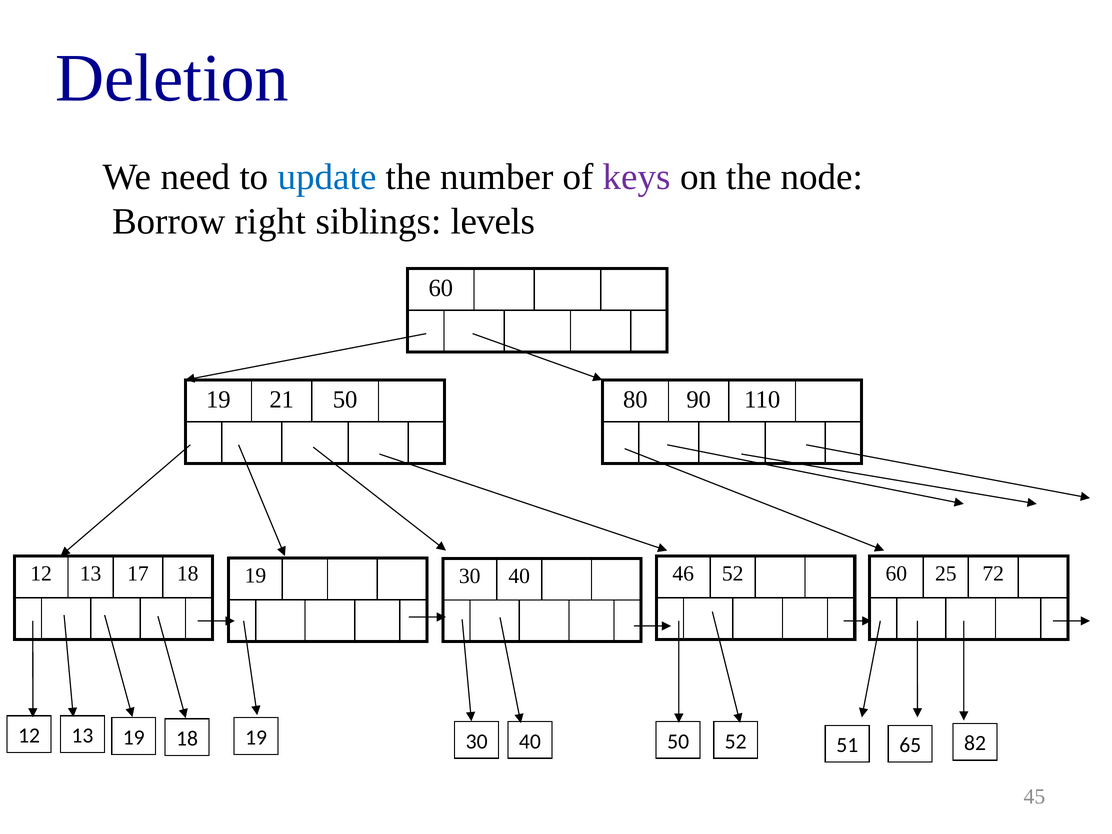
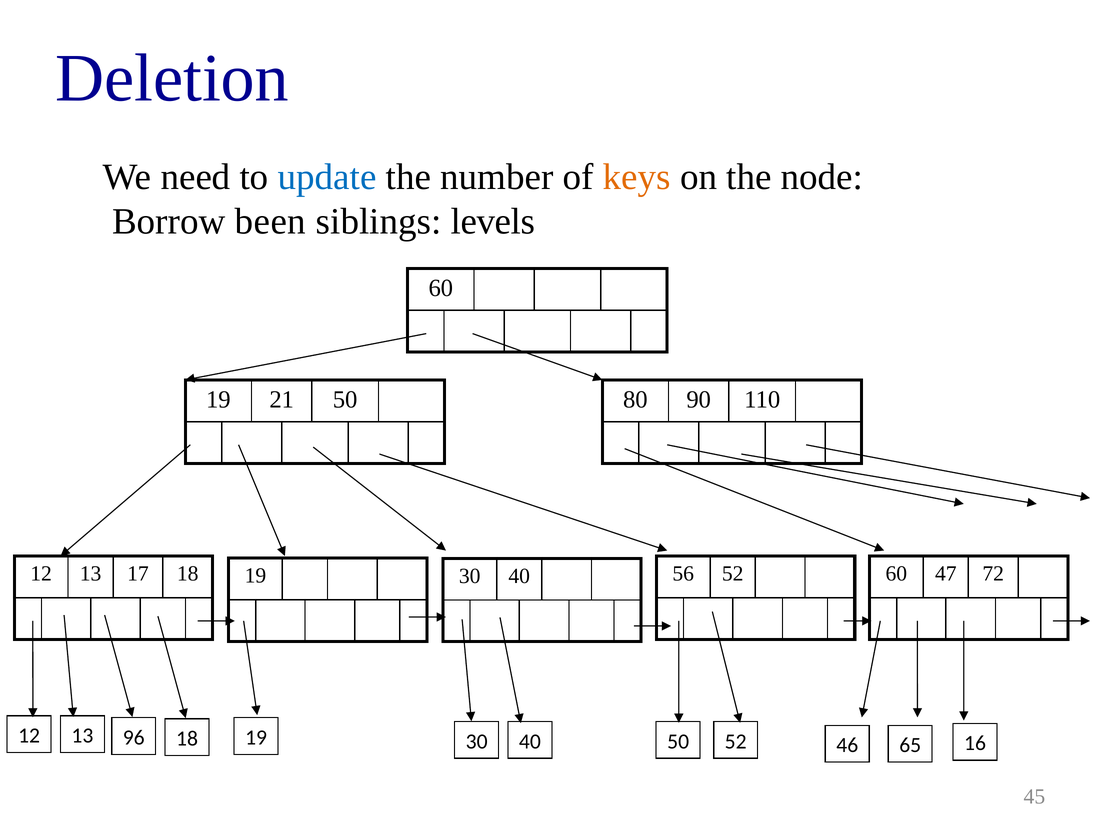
keys colour: purple -> orange
right: right -> been
46: 46 -> 56
25: 25 -> 47
13 19: 19 -> 96
51: 51 -> 46
82: 82 -> 16
